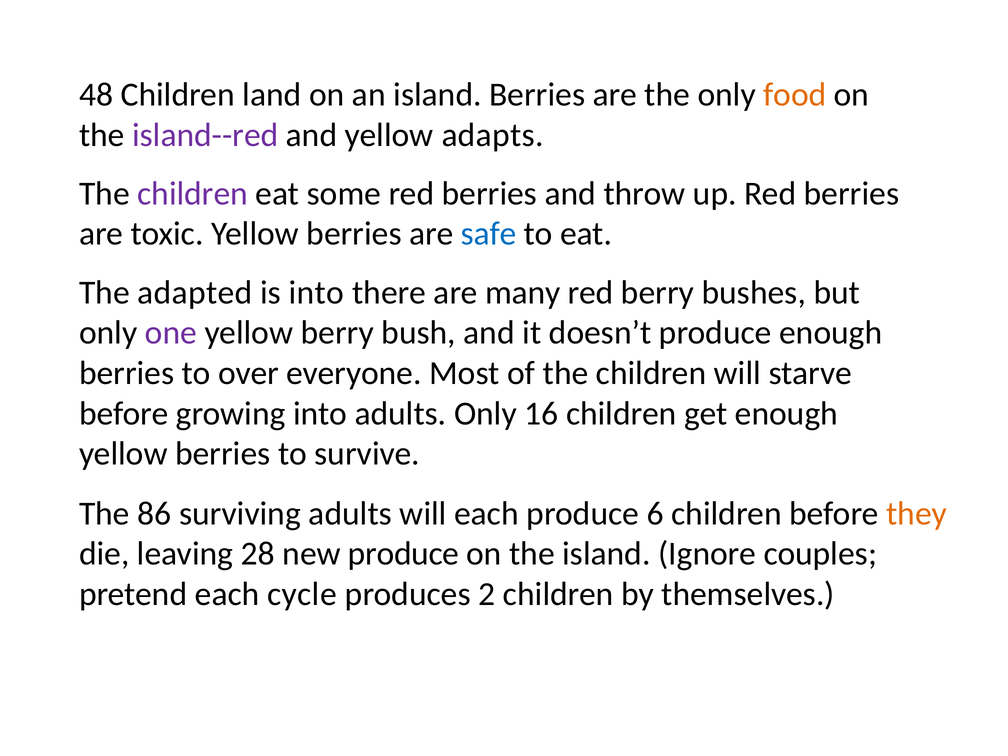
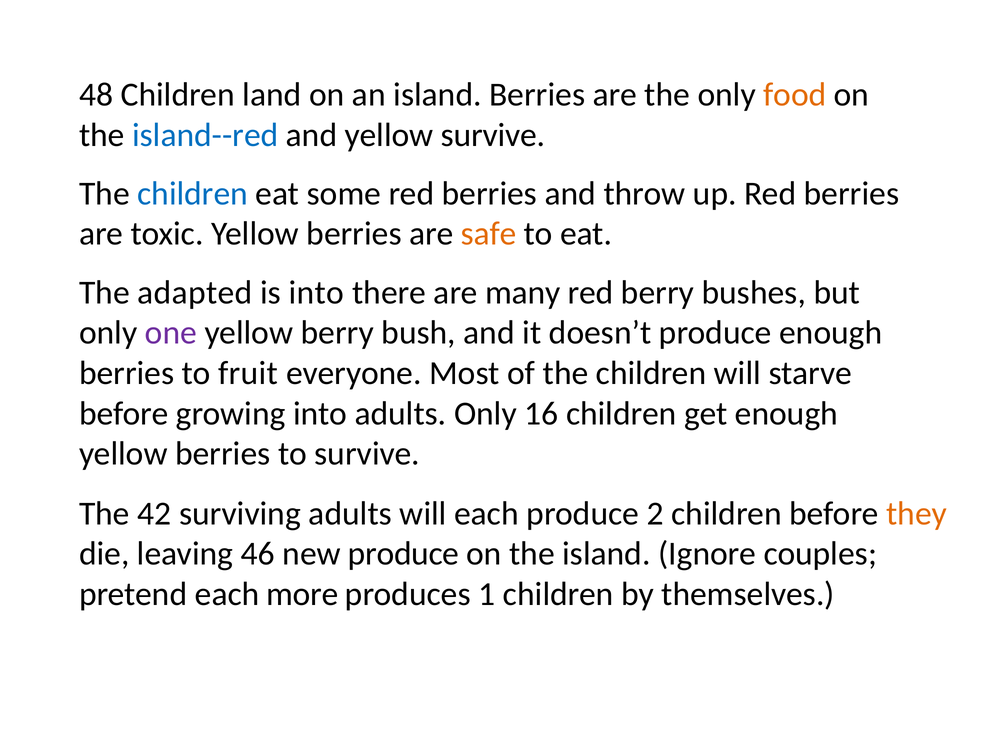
island--red colour: purple -> blue
yellow adapts: adapts -> survive
children at (193, 194) colour: purple -> blue
safe colour: blue -> orange
over: over -> fruit
86: 86 -> 42
6: 6 -> 2
28: 28 -> 46
cycle: cycle -> more
2: 2 -> 1
